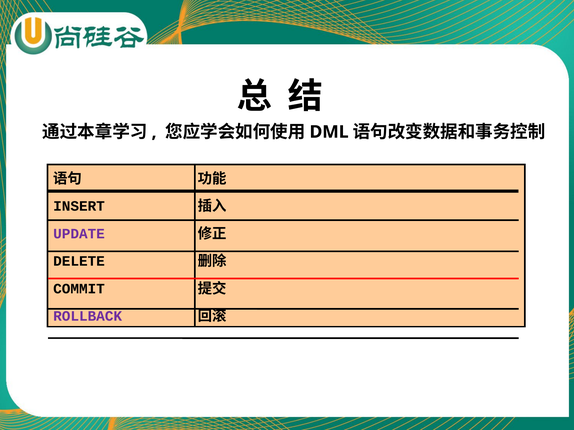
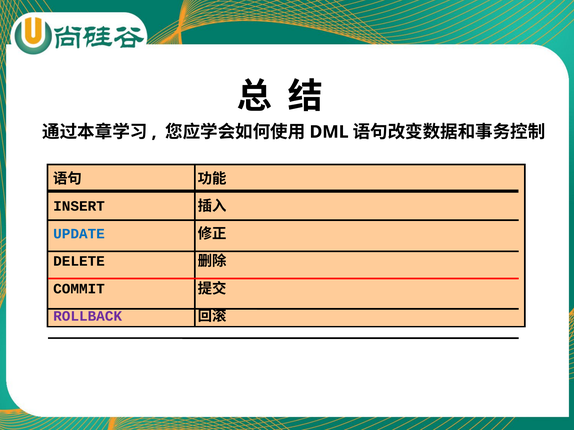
UPDATE colour: purple -> blue
